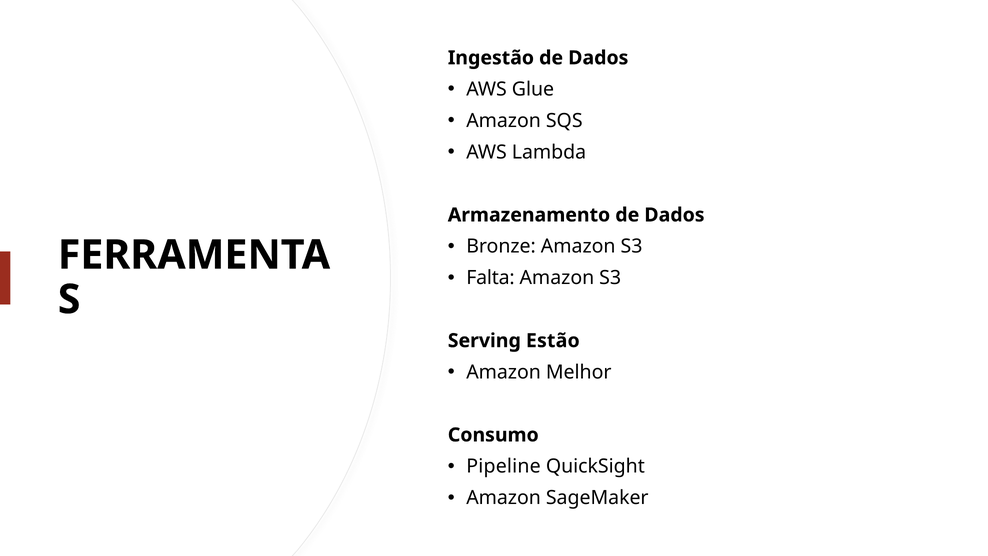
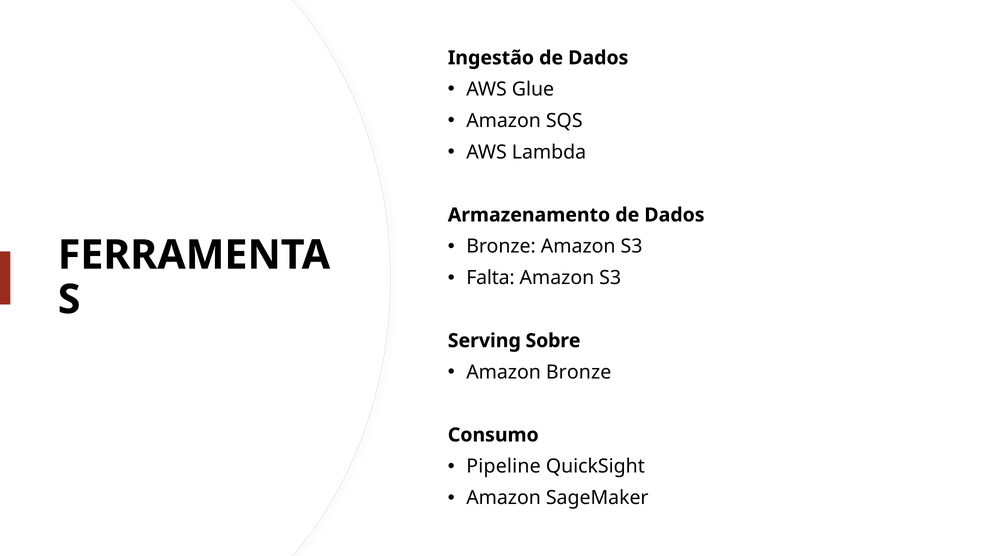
Estão: Estão -> Sobre
Amazon Melhor: Melhor -> Bronze
